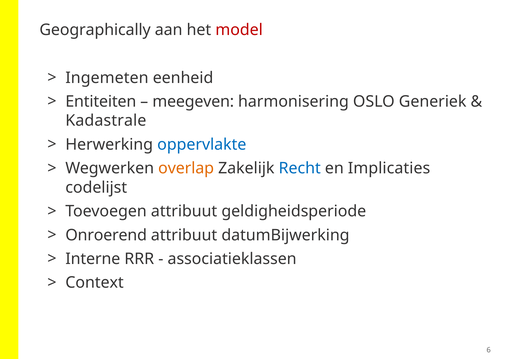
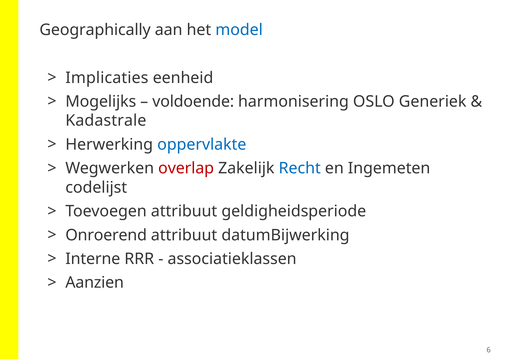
model colour: red -> blue
Ingemeten: Ingemeten -> Implicaties
Entiteiten: Entiteiten -> Mogelijks
meegeven: meegeven -> voldoende
overlap colour: orange -> red
Implicaties: Implicaties -> Ingemeten
Context: Context -> Aanzien
